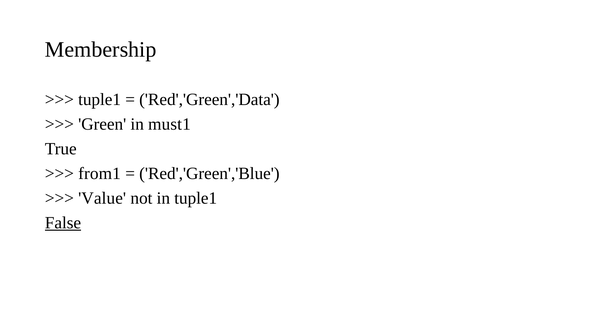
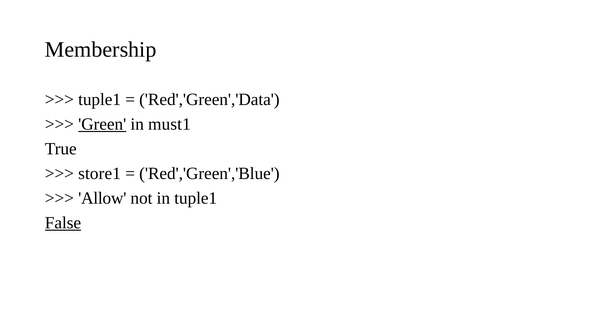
Green underline: none -> present
from1: from1 -> store1
Value: Value -> Allow
